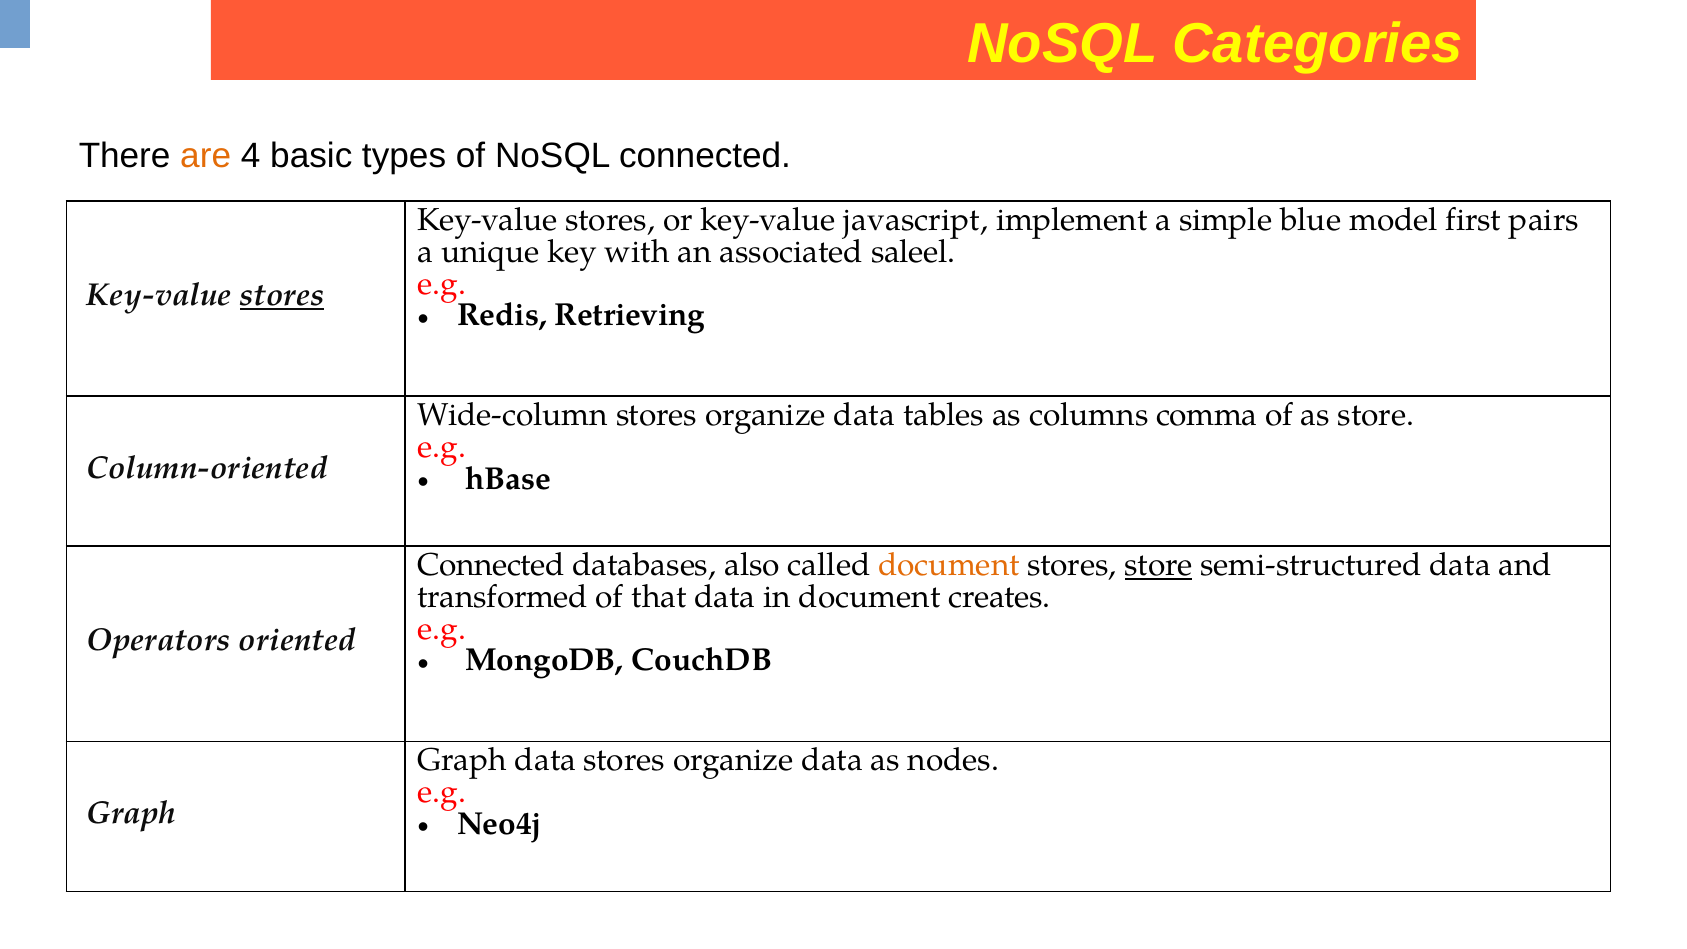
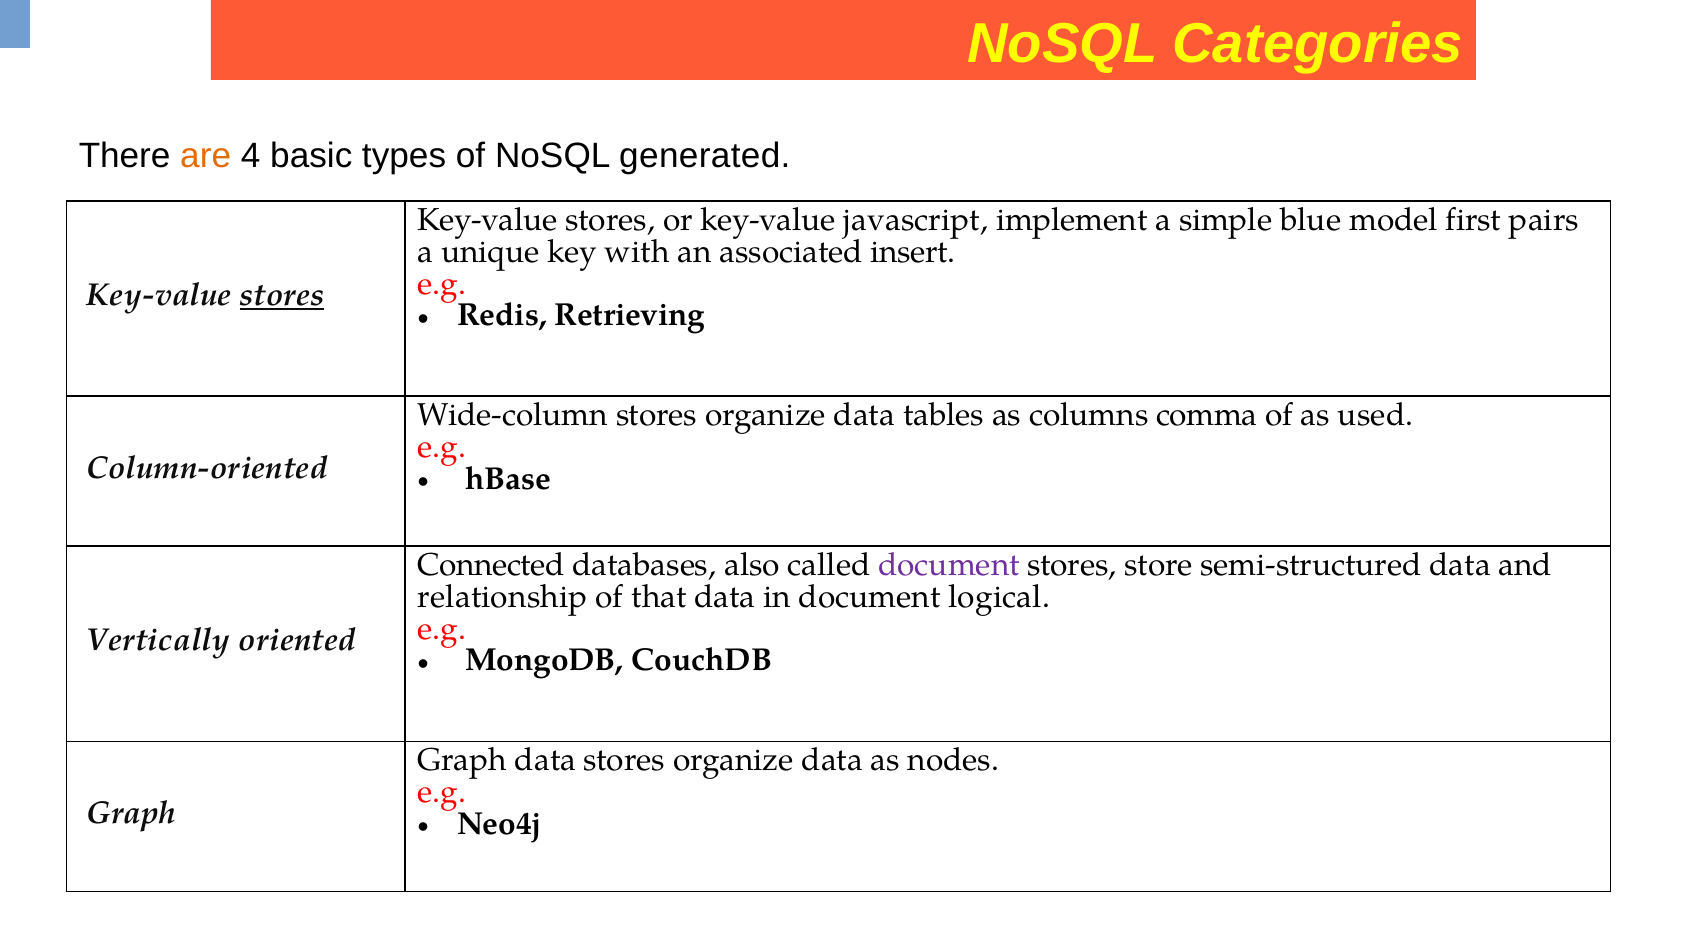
NoSQL connected: connected -> generated
saleel: saleel -> insert
as store: store -> used
document at (949, 565) colour: orange -> purple
store at (1159, 565) underline: present -> none
transformed: transformed -> relationship
creates: creates -> logical
Operators: Operators -> Vertically
